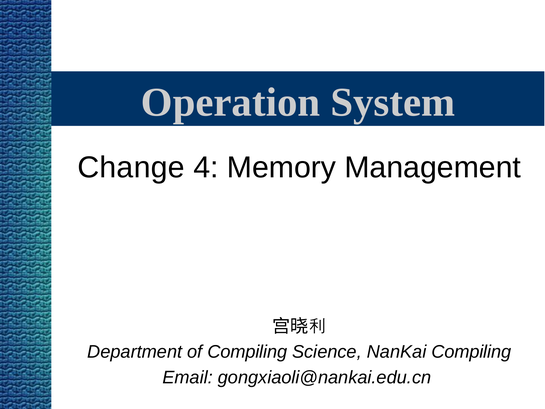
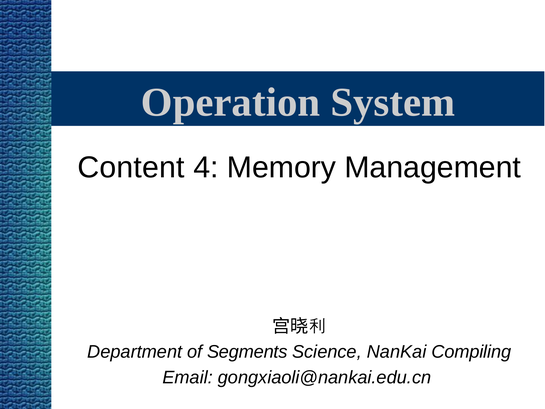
Change: Change -> Content
of Compiling: Compiling -> Segments
